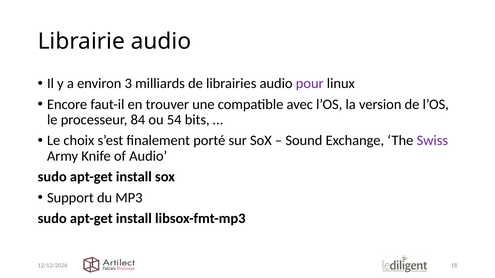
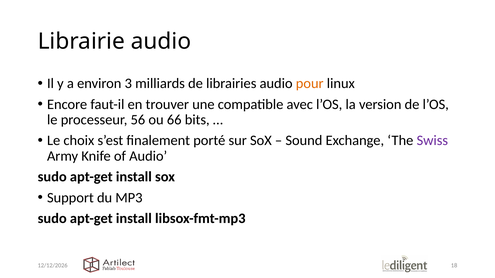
pour colour: purple -> orange
84: 84 -> 56
54: 54 -> 66
